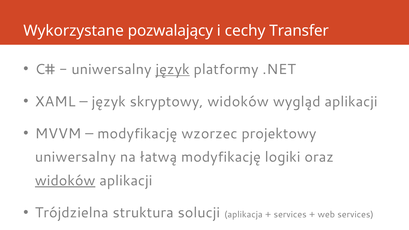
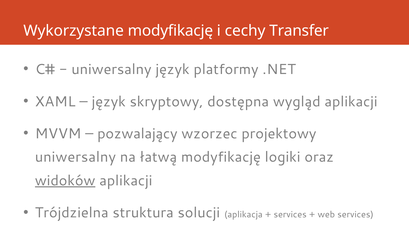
Wykorzystane pozwalający: pozwalający -> modyfikację
język at (173, 69) underline: present -> none
skryptowy widoków: widoków -> dostępna
modyfikację at (137, 134): modyfikację -> pozwalający
